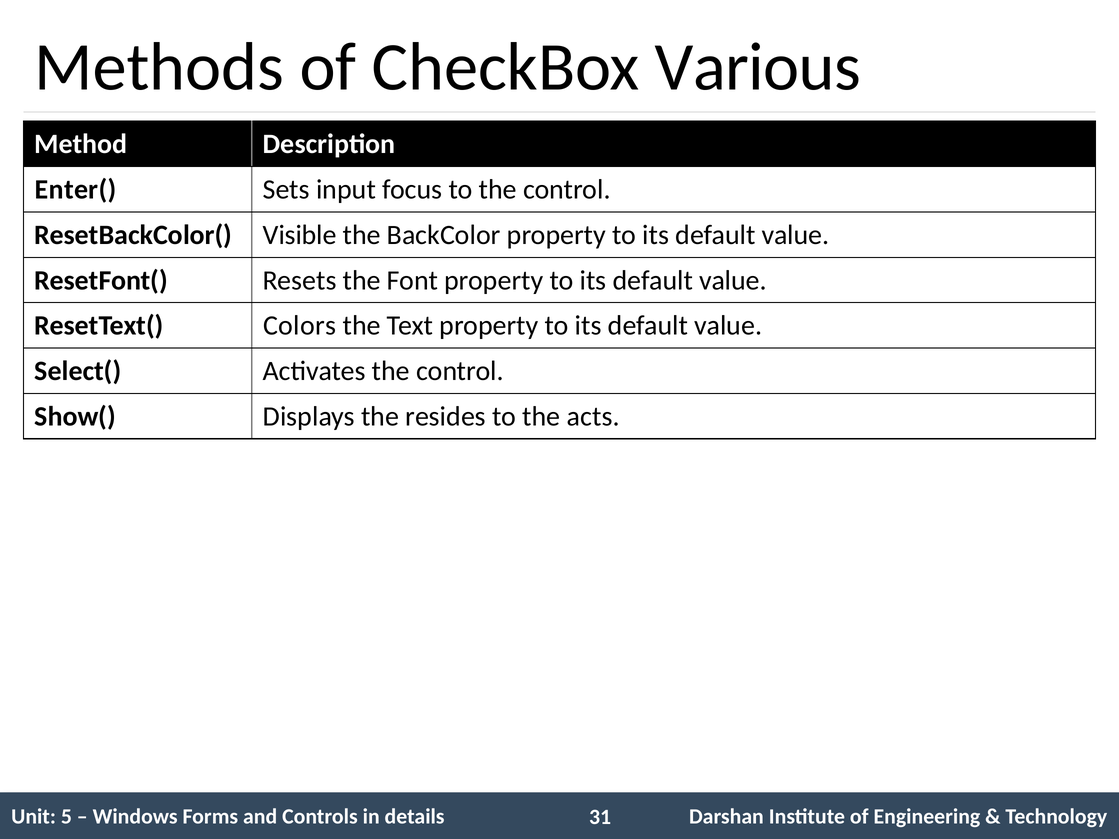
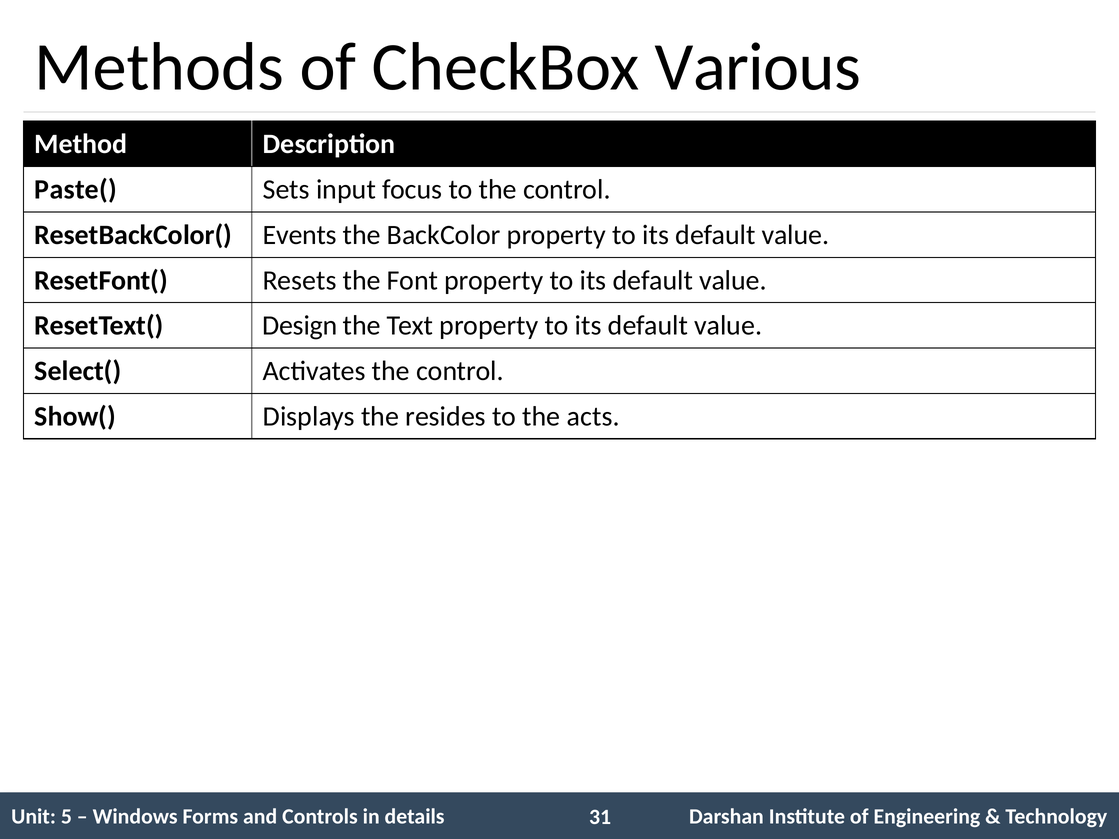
Enter(: Enter( -> Paste(
Visible: Visible -> Events
Colors: Colors -> Design
